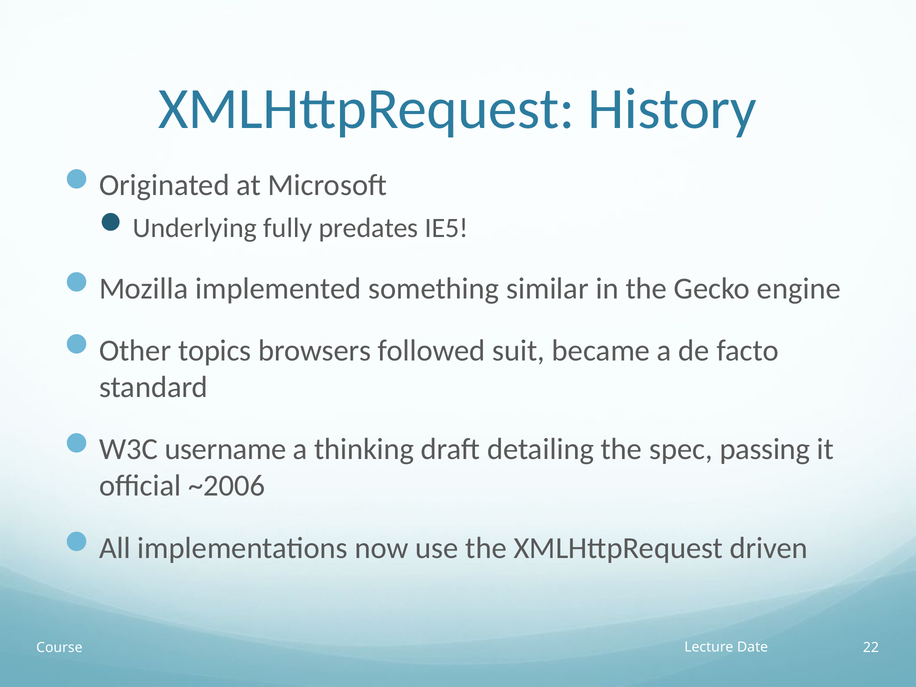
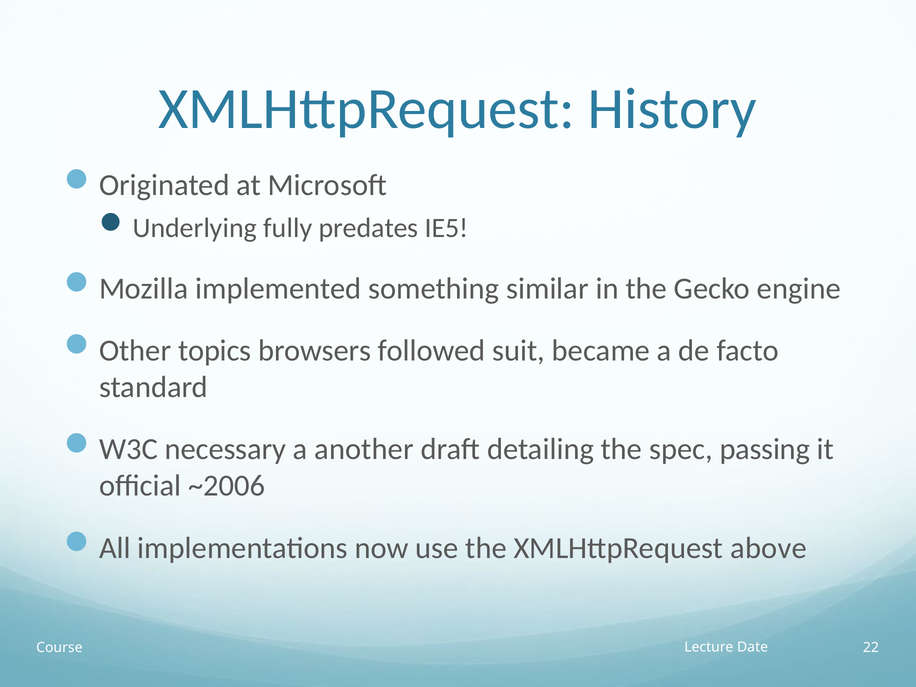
username: username -> necessary
thinking: thinking -> another
driven: driven -> above
